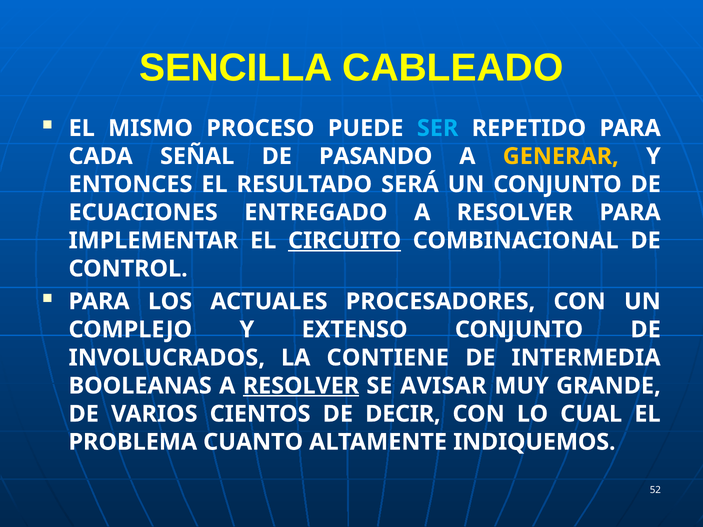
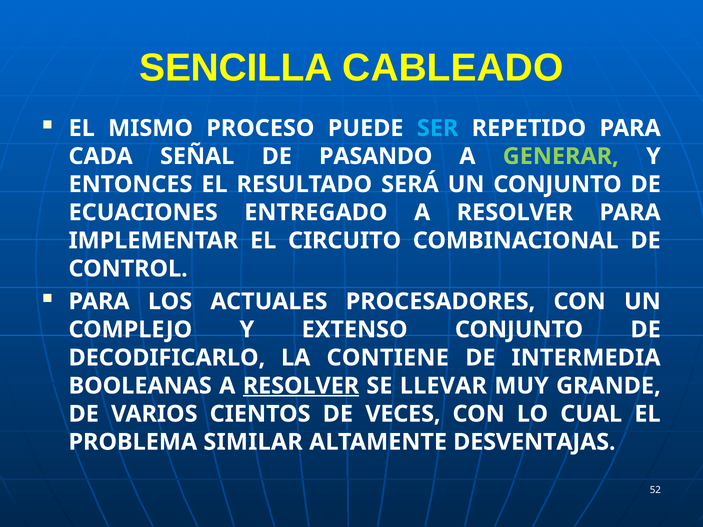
GENERAR colour: yellow -> light green
CIRCUITO underline: present -> none
INVOLUCRADOS: INVOLUCRADOS -> DECODIFICARLO
AVISAR: AVISAR -> LLEVAR
DECIR: DECIR -> VECES
CUANTO: CUANTO -> SIMILAR
INDIQUEMOS: INDIQUEMOS -> DESVENTAJAS
